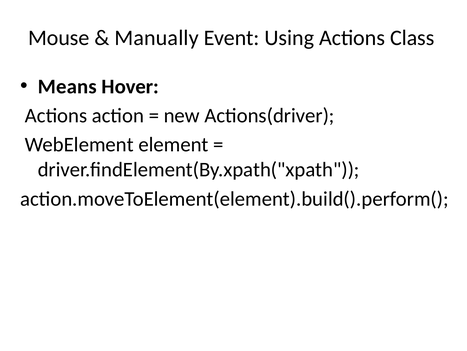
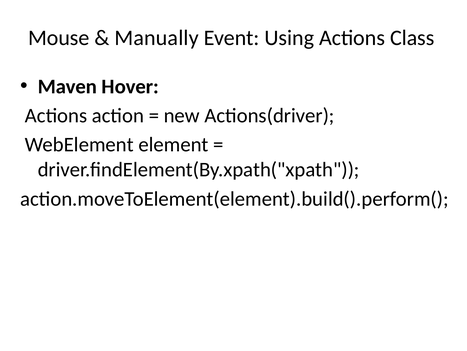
Means: Means -> Maven
